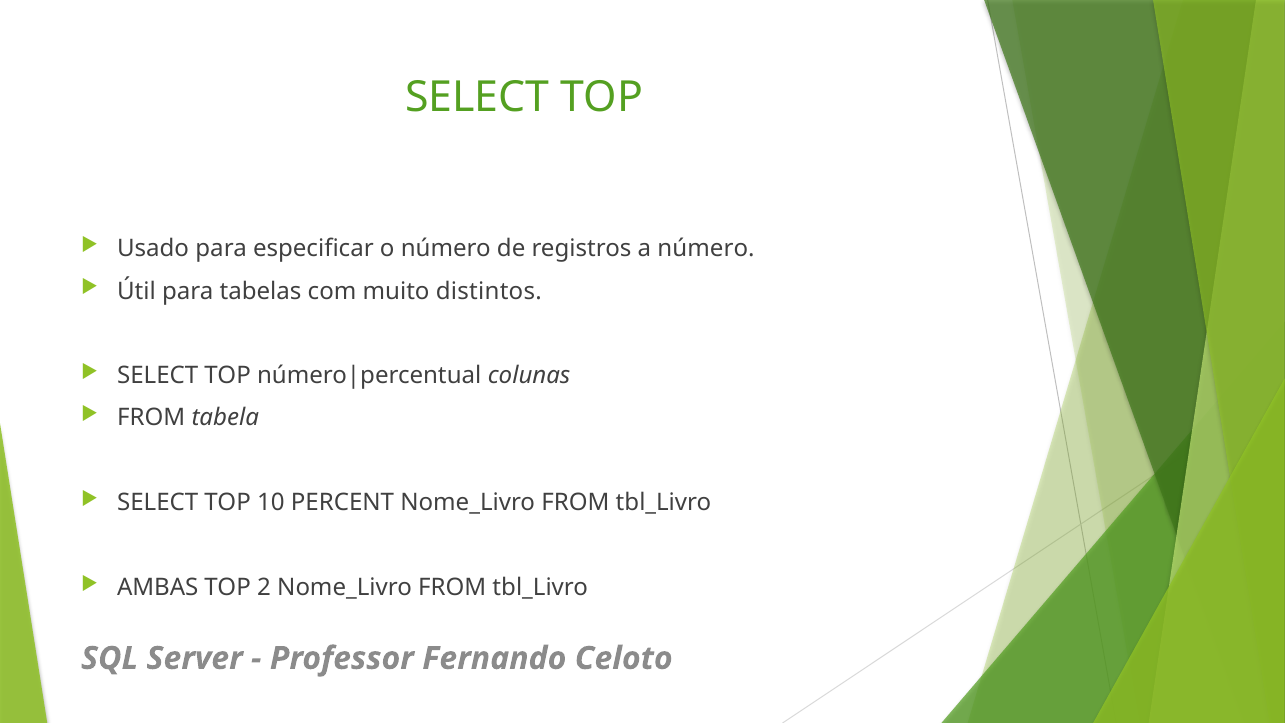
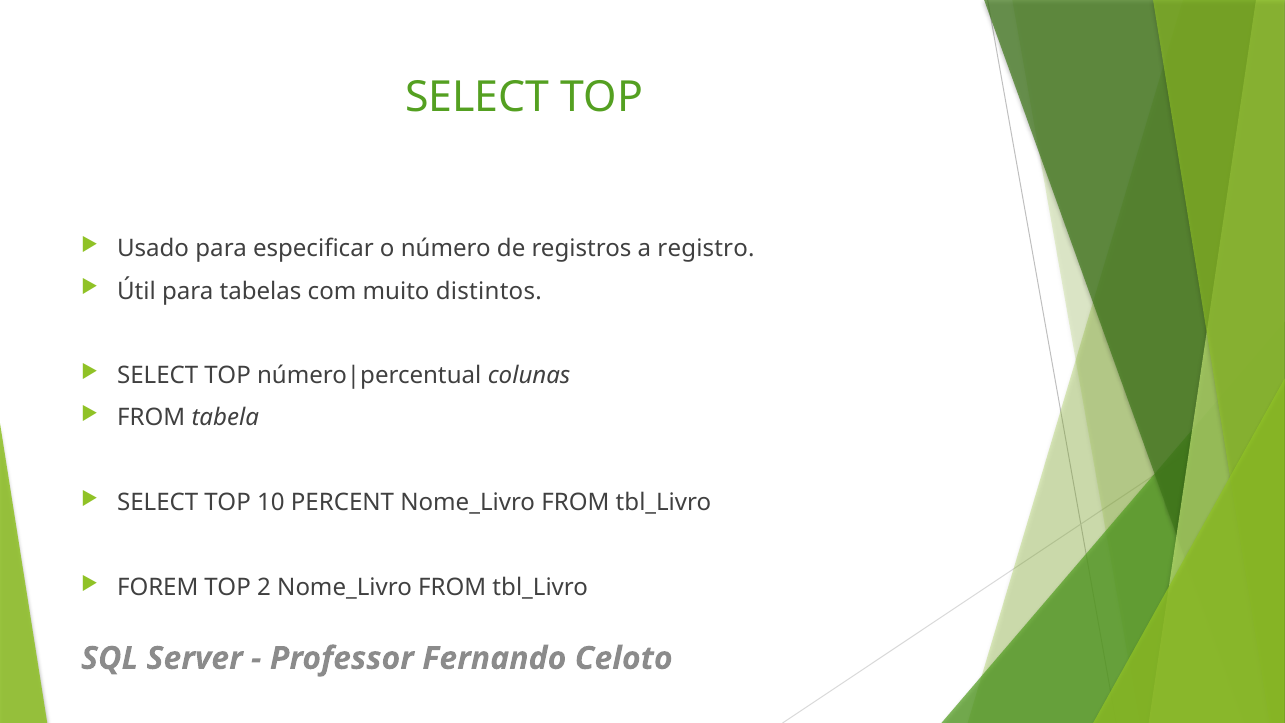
a número: número -> registro
AMBAS: AMBAS -> FOREM
